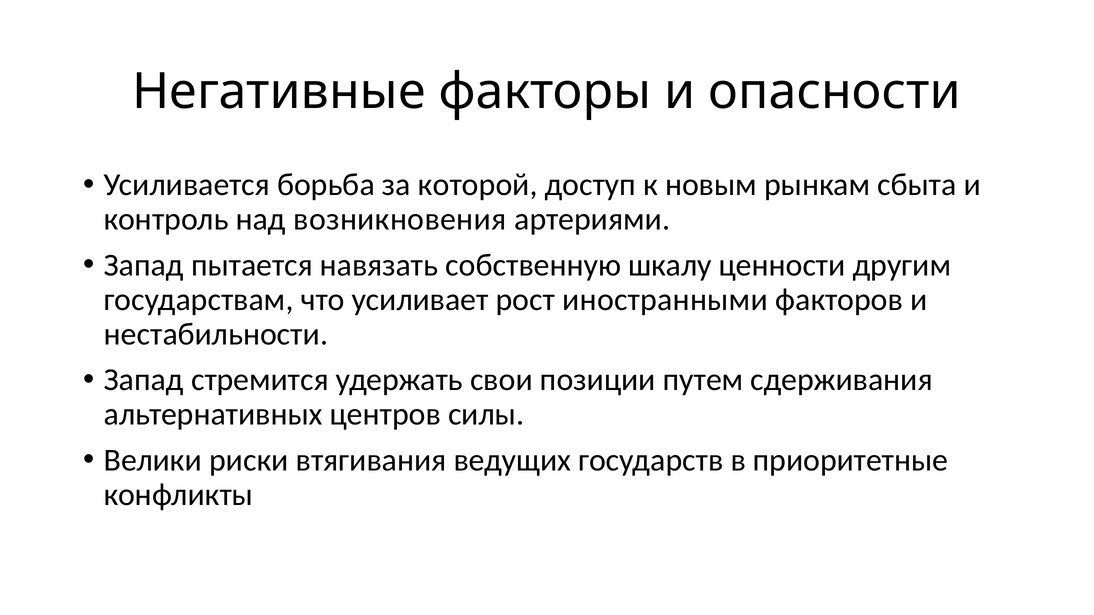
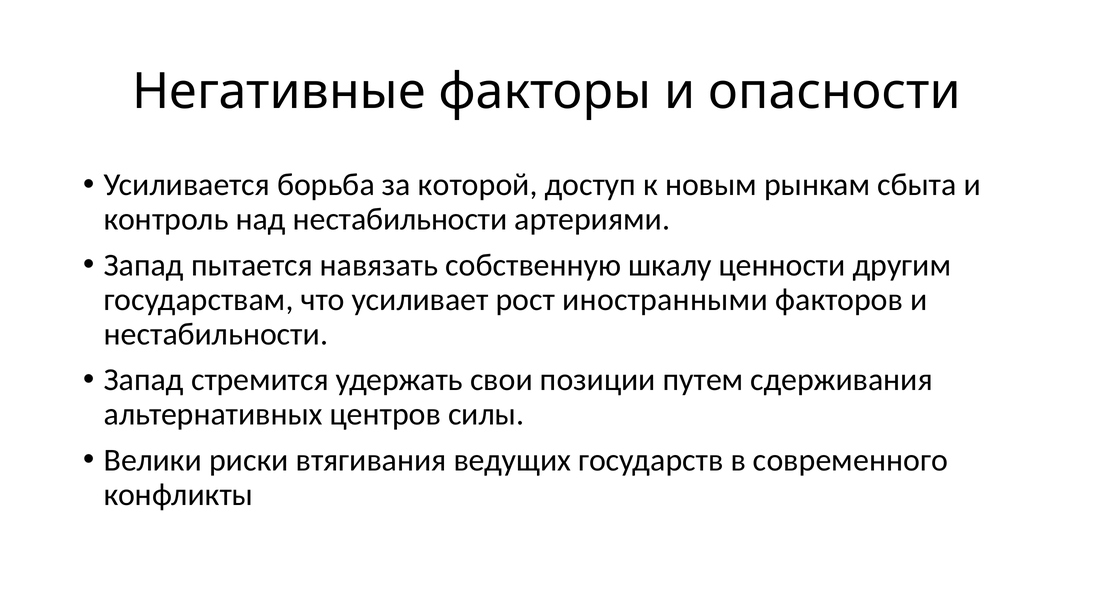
над возникновения: возникновения -> нестабильности
приоритетные: приоритетные -> современного
